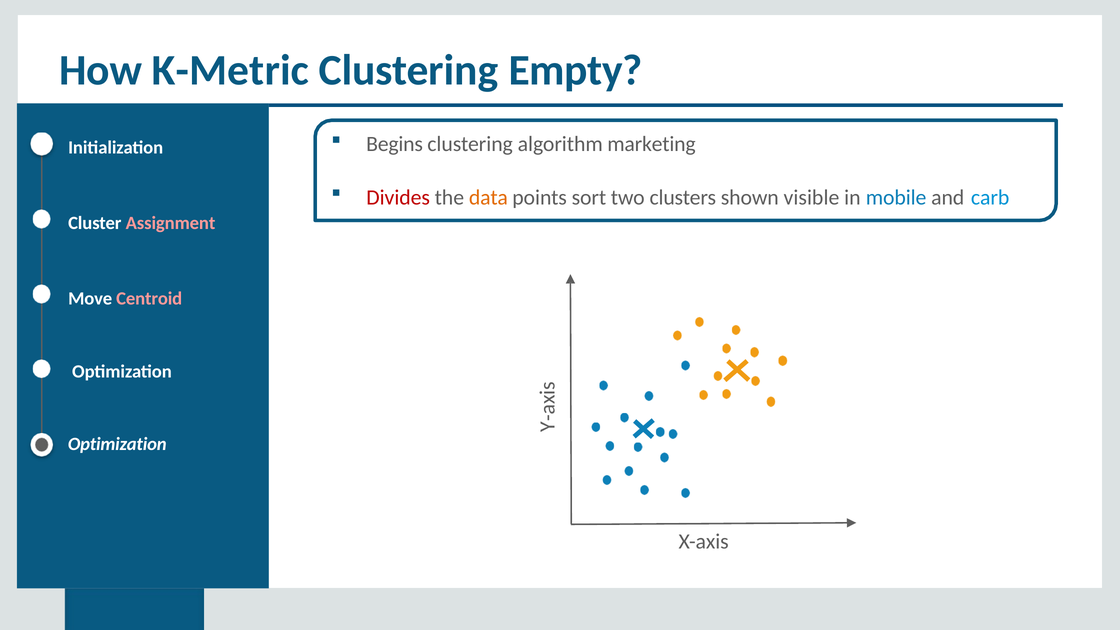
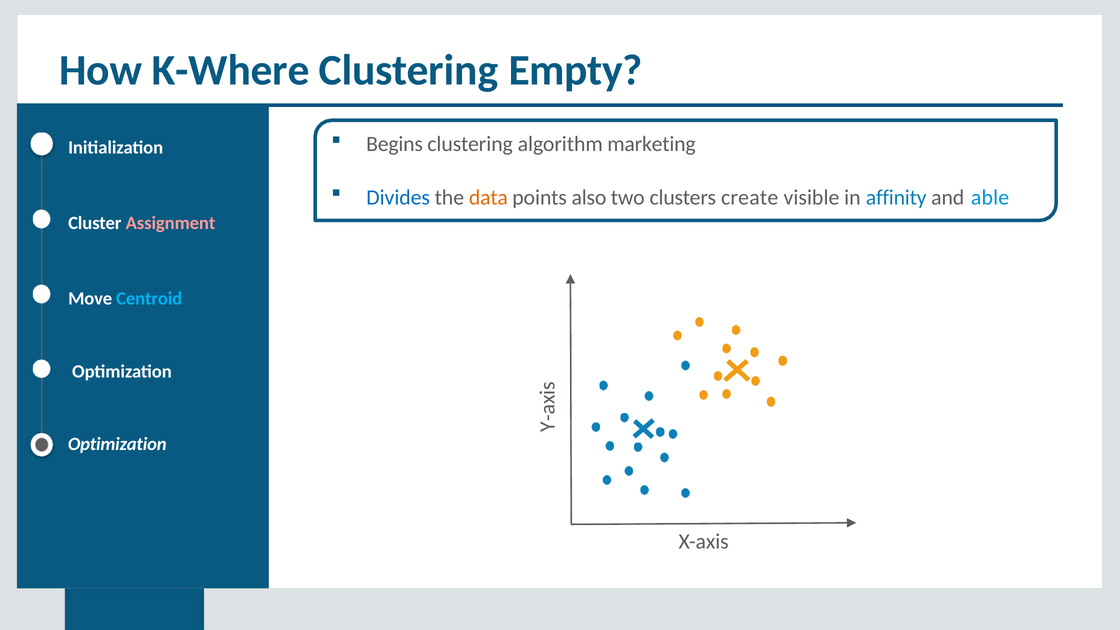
K-Metric: K-Metric -> K-Where
Divides colour: red -> blue
sort: sort -> also
shown: shown -> create
mobile: mobile -> affinity
carb: carb -> able
Centroid colour: pink -> light blue
